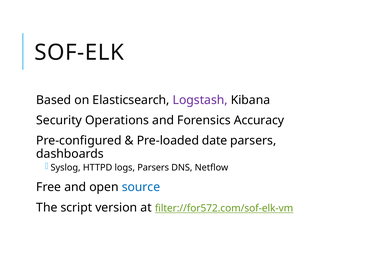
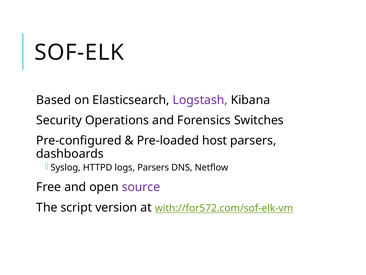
Accuracy: Accuracy -> Switches
date: date -> host
source colour: blue -> purple
filter://for572.com/sof-elk-vm: filter://for572.com/sof-elk-vm -> with://for572.com/sof-elk-vm
